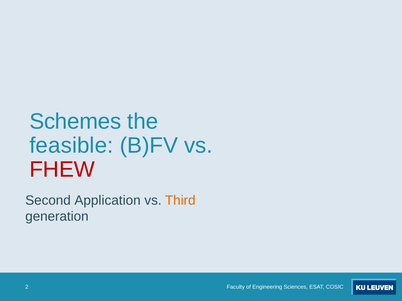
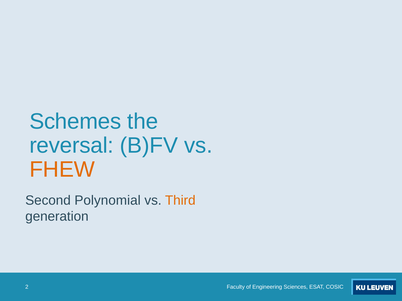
feasible: feasible -> reversal
FHEW colour: red -> orange
Application: Application -> Polynomial
